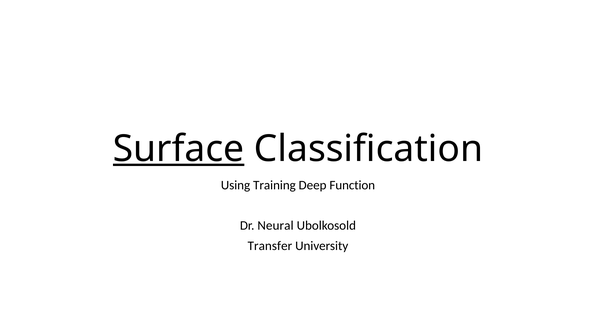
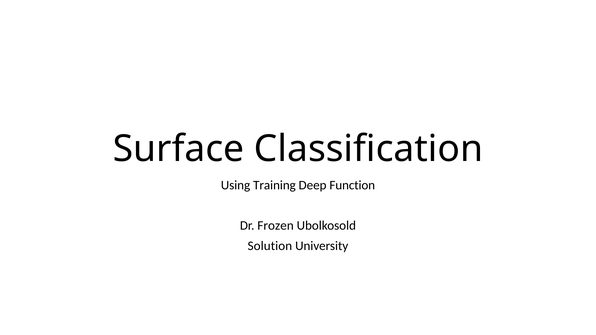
Surface underline: present -> none
Neural: Neural -> Frozen
Transfer: Transfer -> Solution
